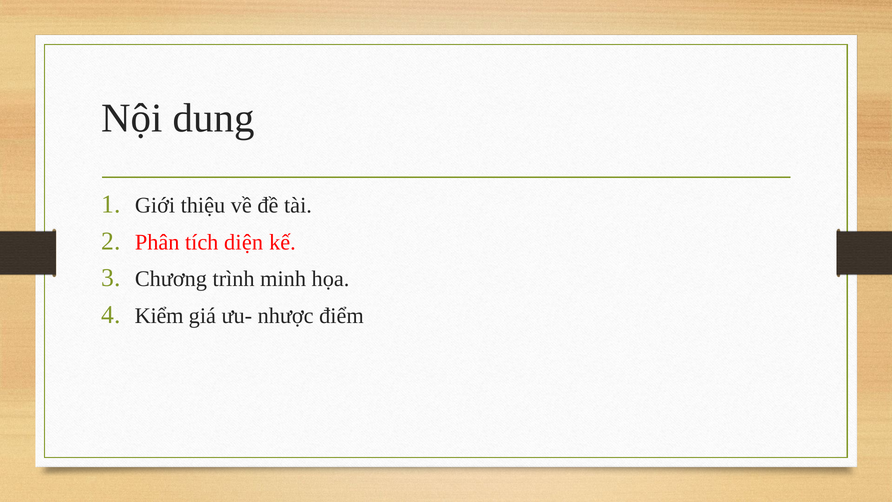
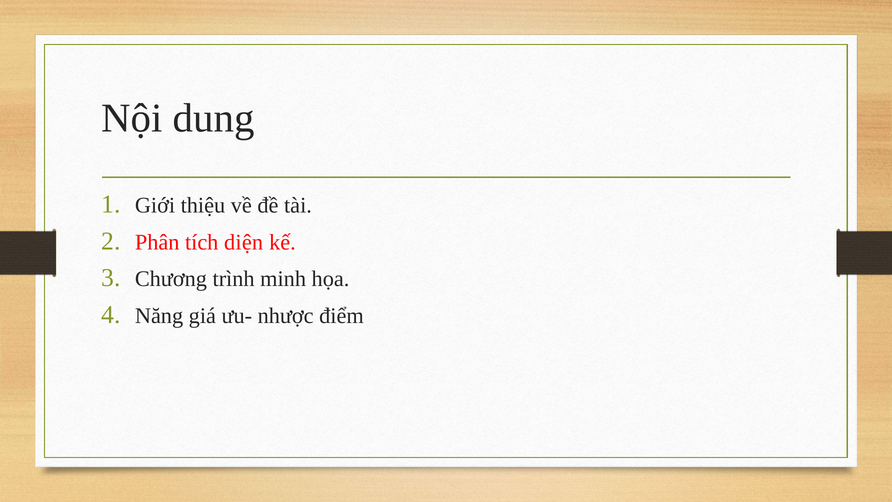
Kiểm: Kiểm -> Năng
